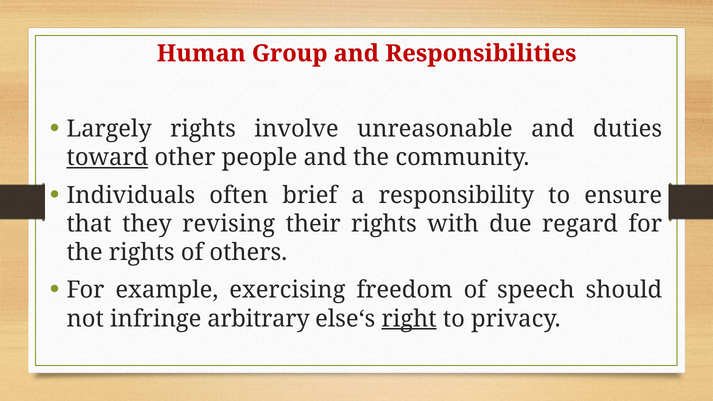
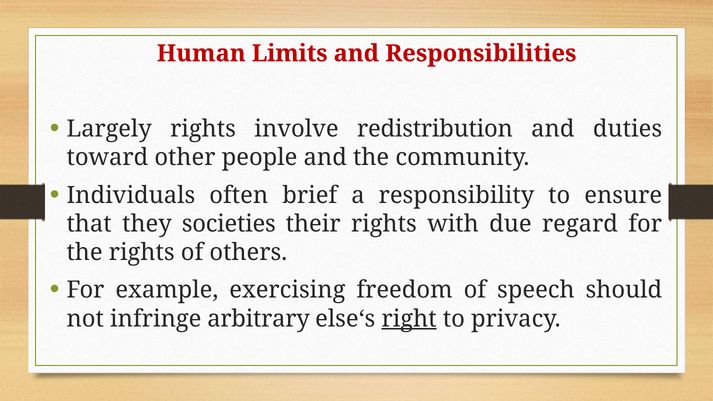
Group: Group -> Limits
unreasonable: unreasonable -> redistribution
toward underline: present -> none
revising: revising -> societies
